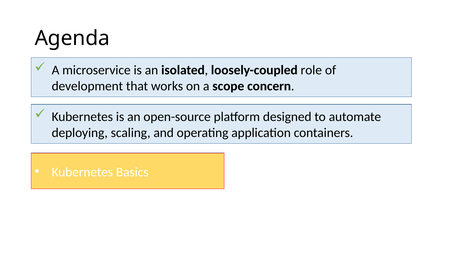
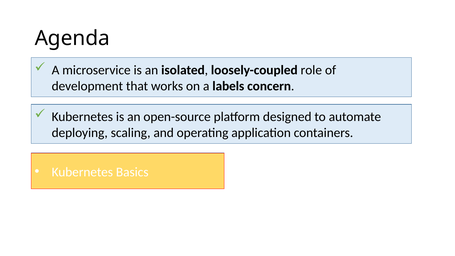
scope: scope -> labels
